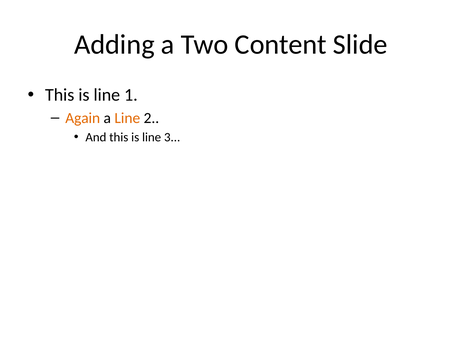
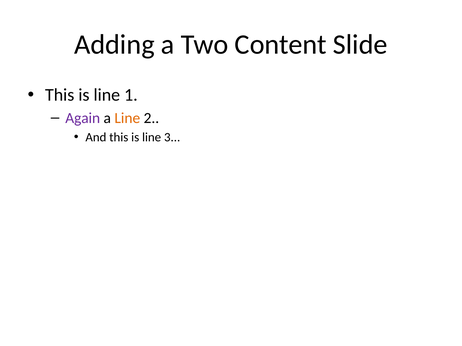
Again colour: orange -> purple
